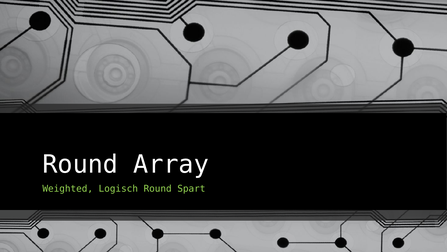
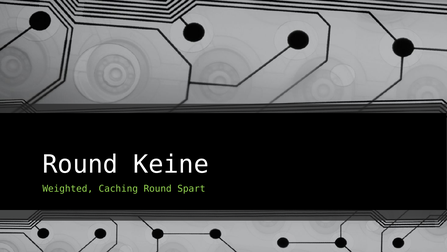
Array: Array -> Keine
Logisch: Logisch -> Caching
